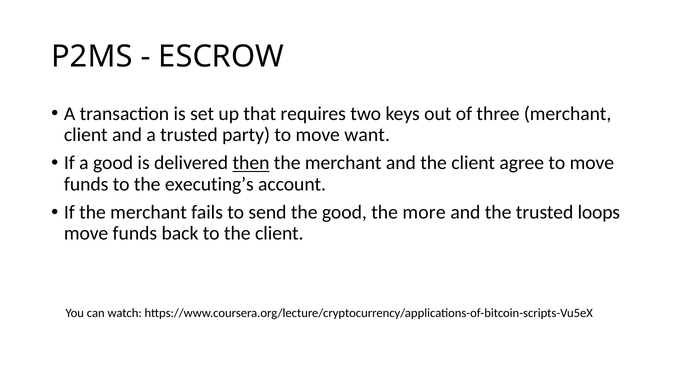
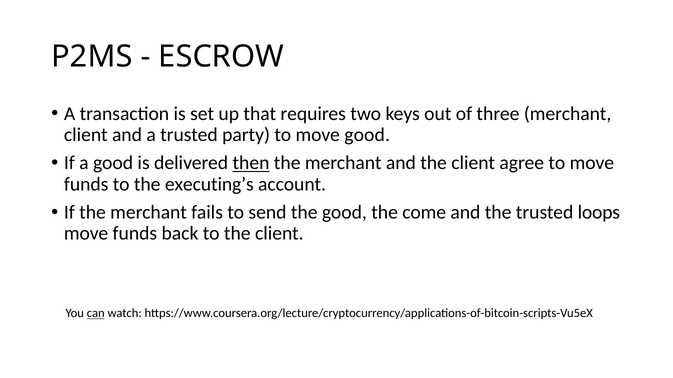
move want: want -> good
more: more -> come
can underline: none -> present
